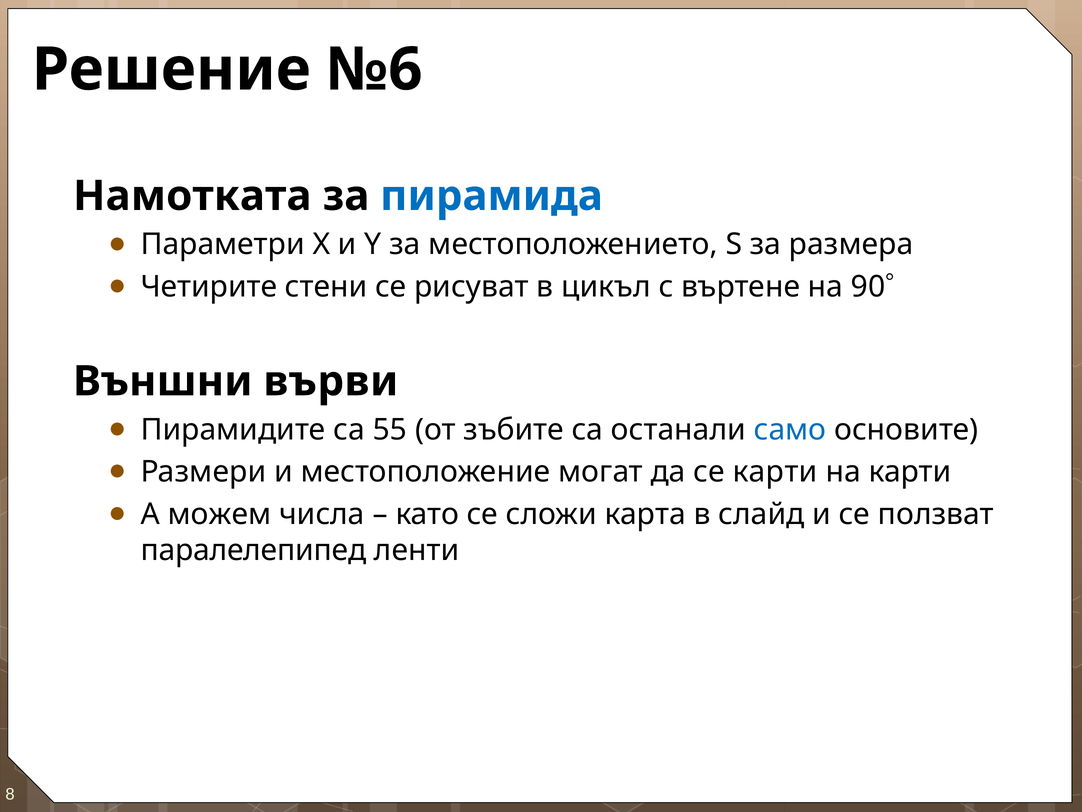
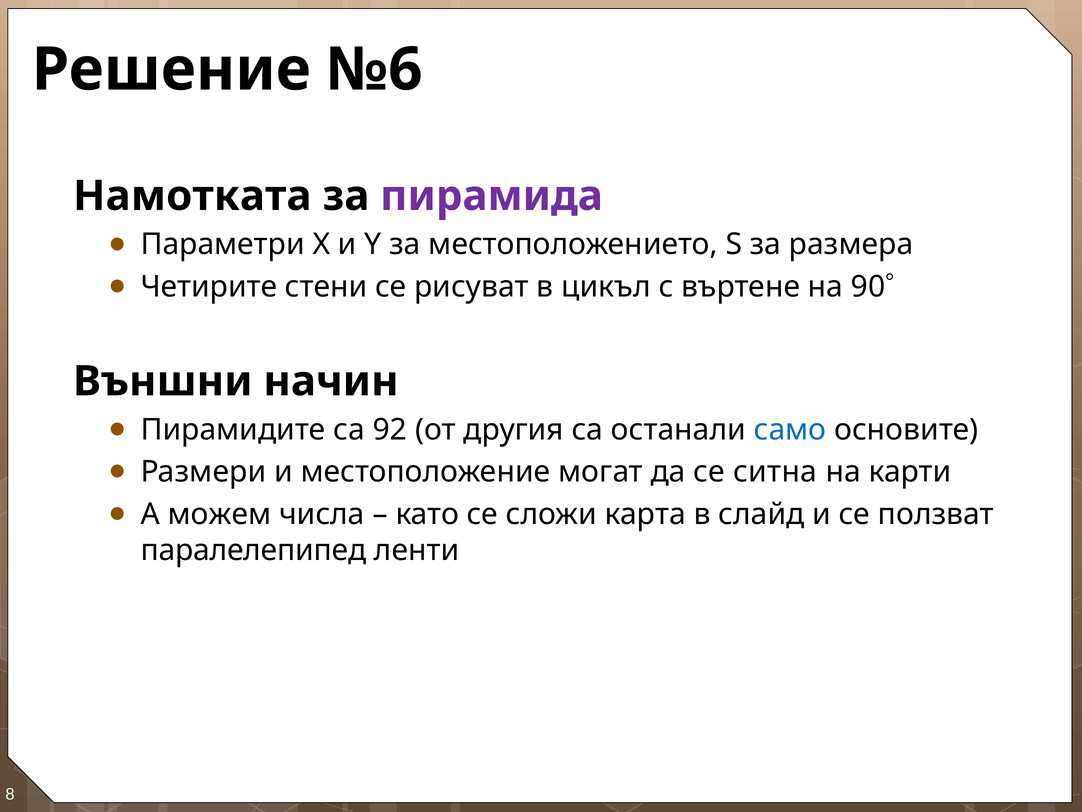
пирамида colour: blue -> purple
върви: върви -> начин
55: 55 -> 92
зъбите: зъбите -> другия
се карти: карти -> ситна
